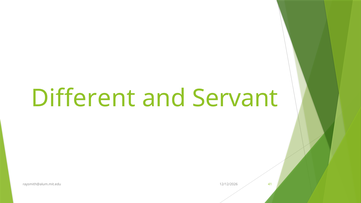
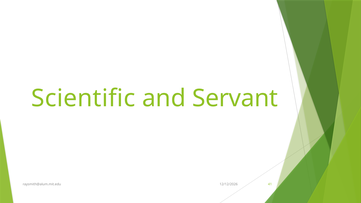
Different: Different -> Scientific
